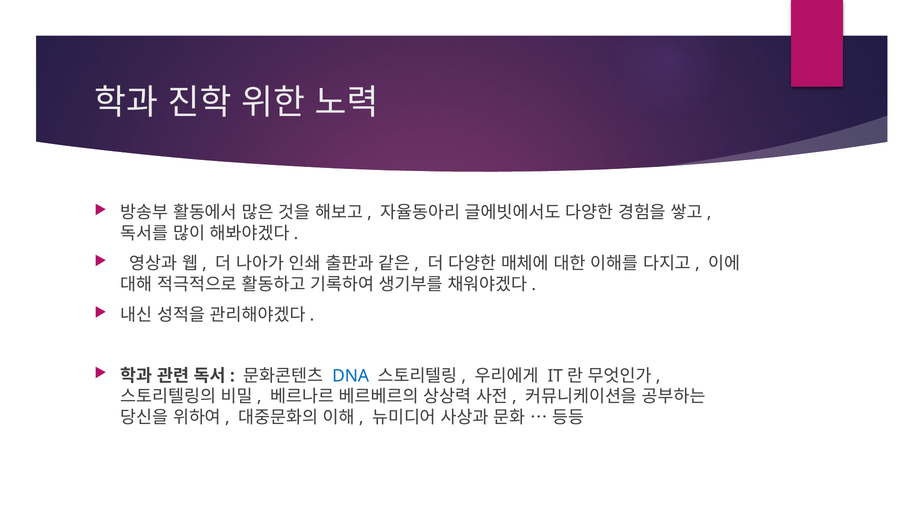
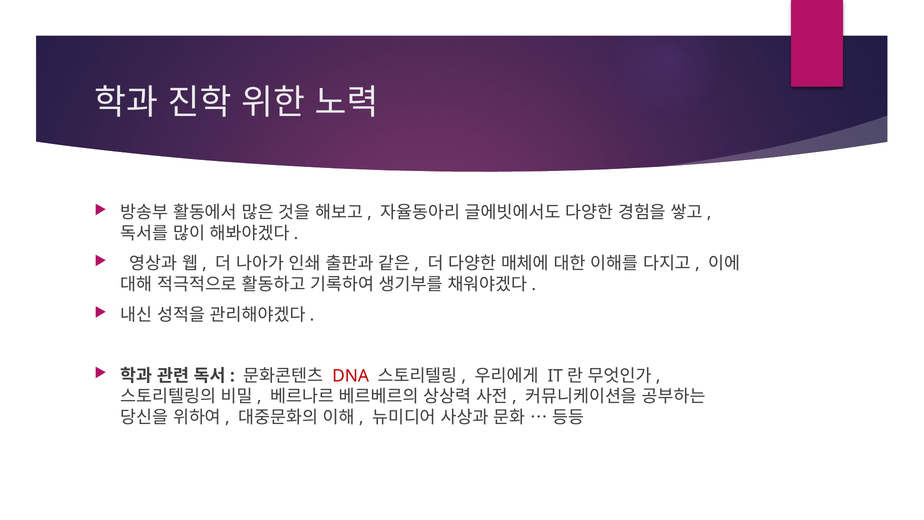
DNA colour: blue -> red
